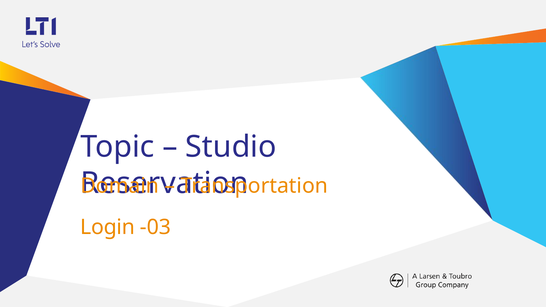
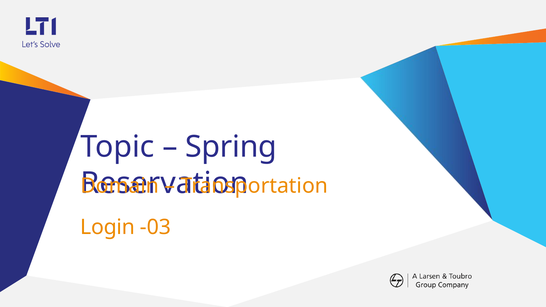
Studio: Studio -> Spring
